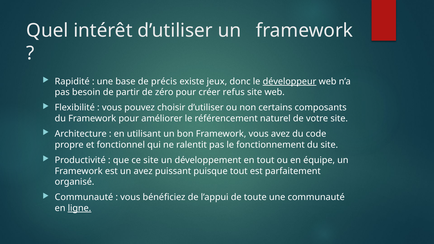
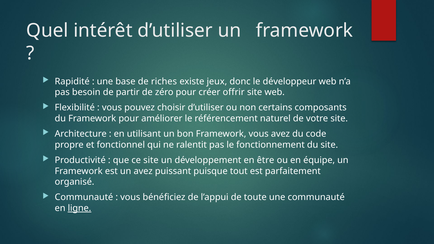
précis: précis -> riches
développeur underline: present -> none
refus: refus -> offrir
en tout: tout -> être
